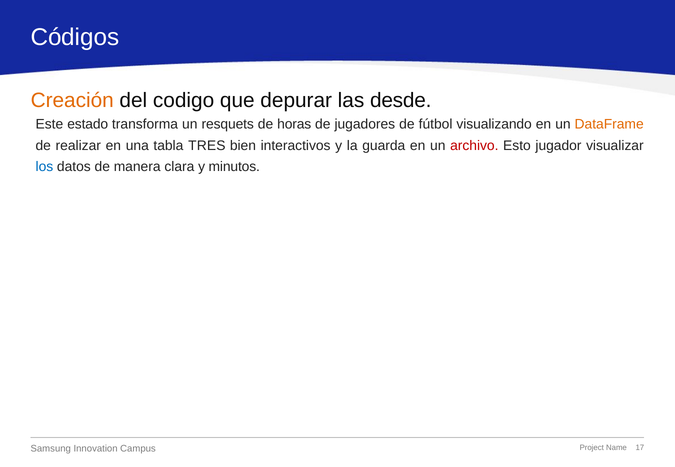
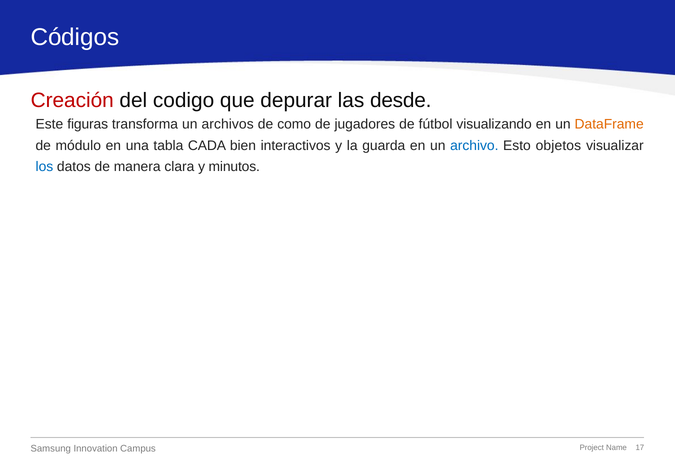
Creación colour: orange -> red
estado: estado -> figuras
resquets: resquets -> archivos
horas: horas -> como
realizar: realizar -> módulo
TRES: TRES -> CADA
archivo colour: red -> blue
jugador: jugador -> objetos
